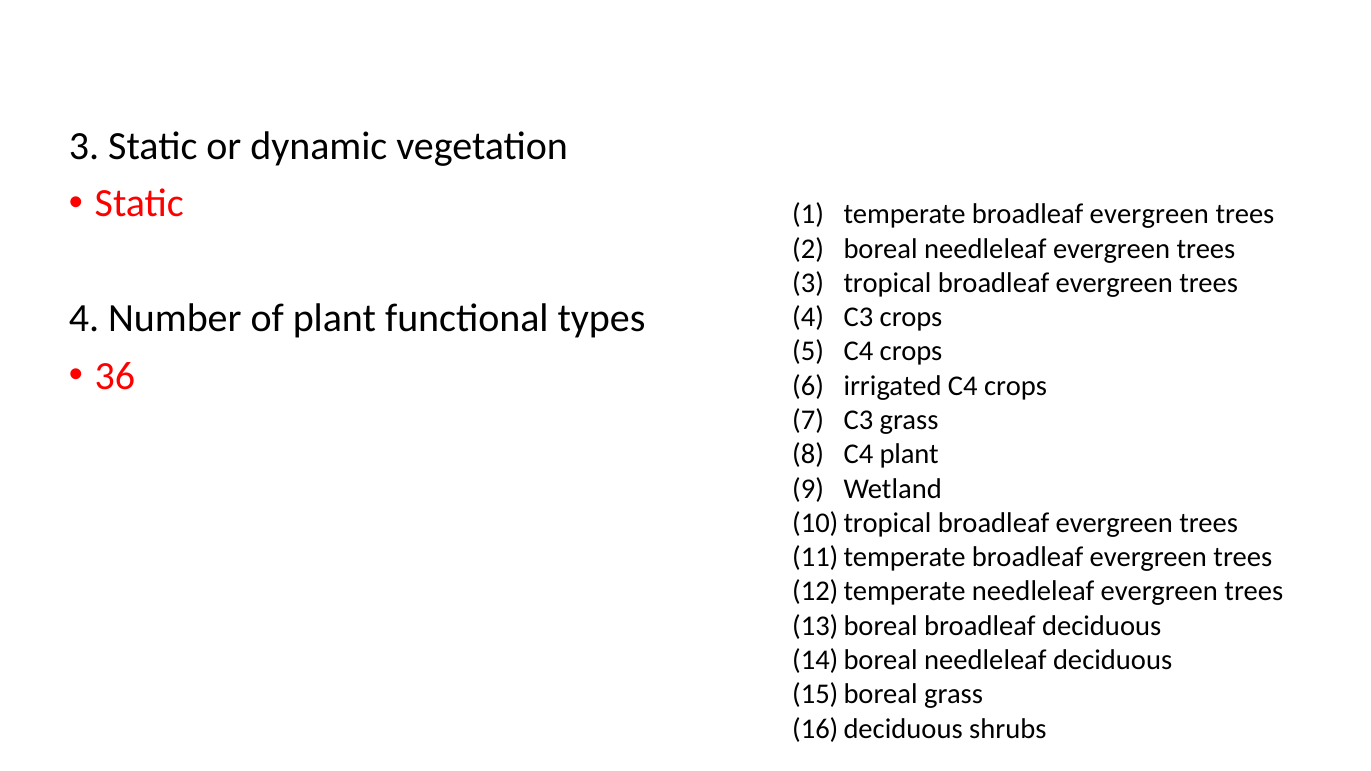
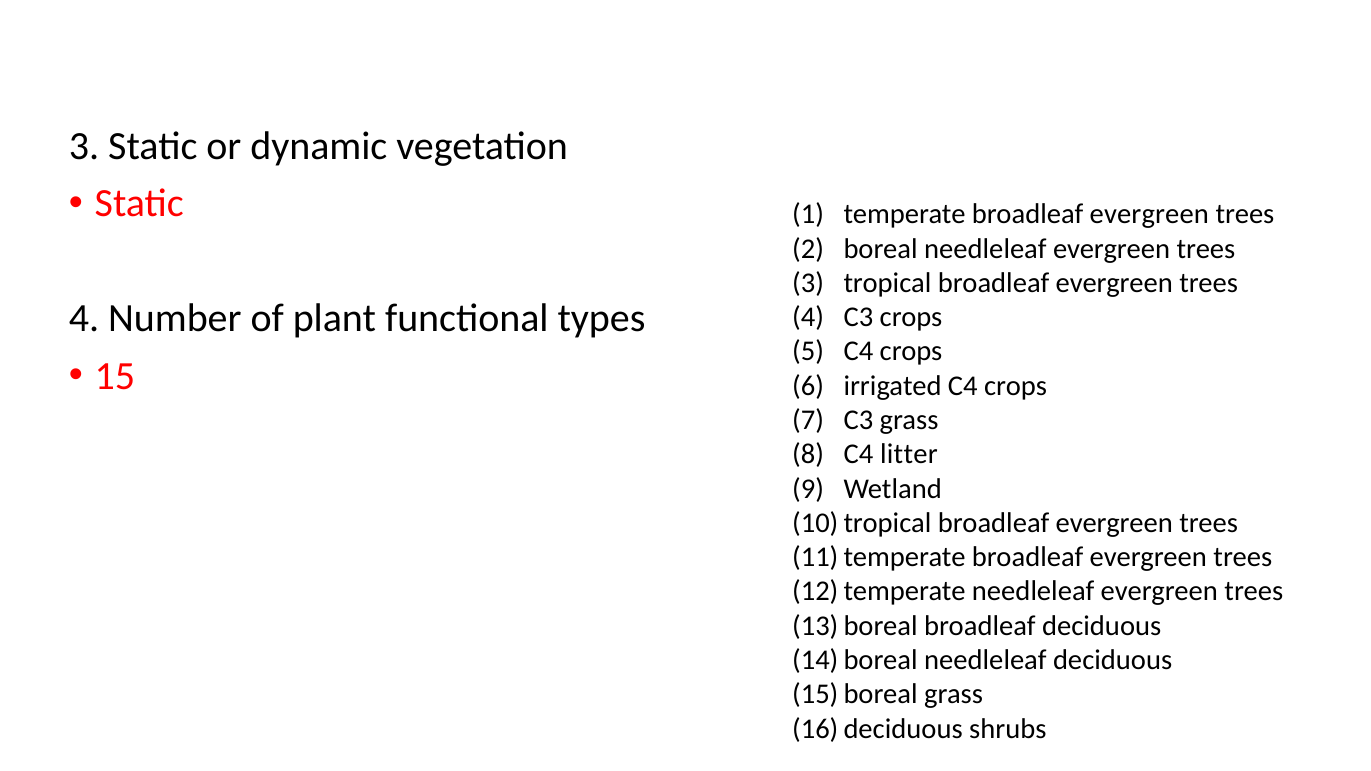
36: 36 -> 15
C4 plant: plant -> litter
